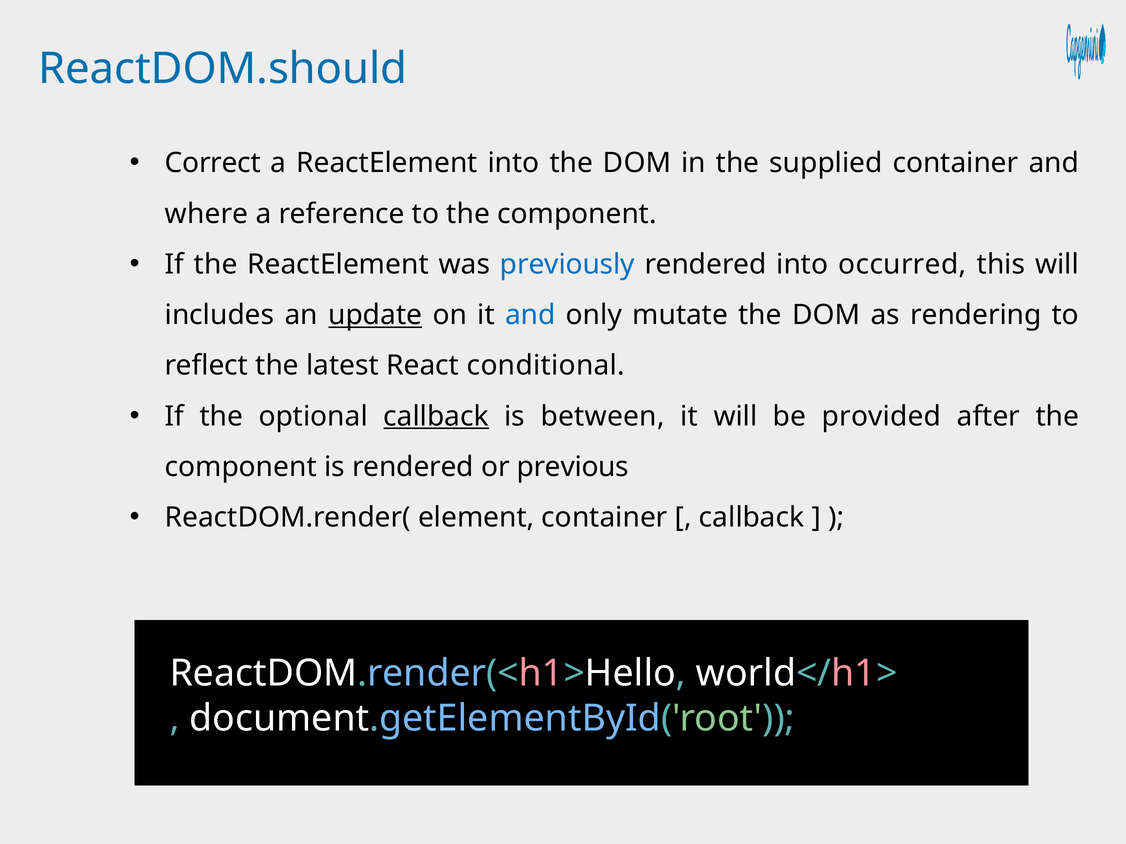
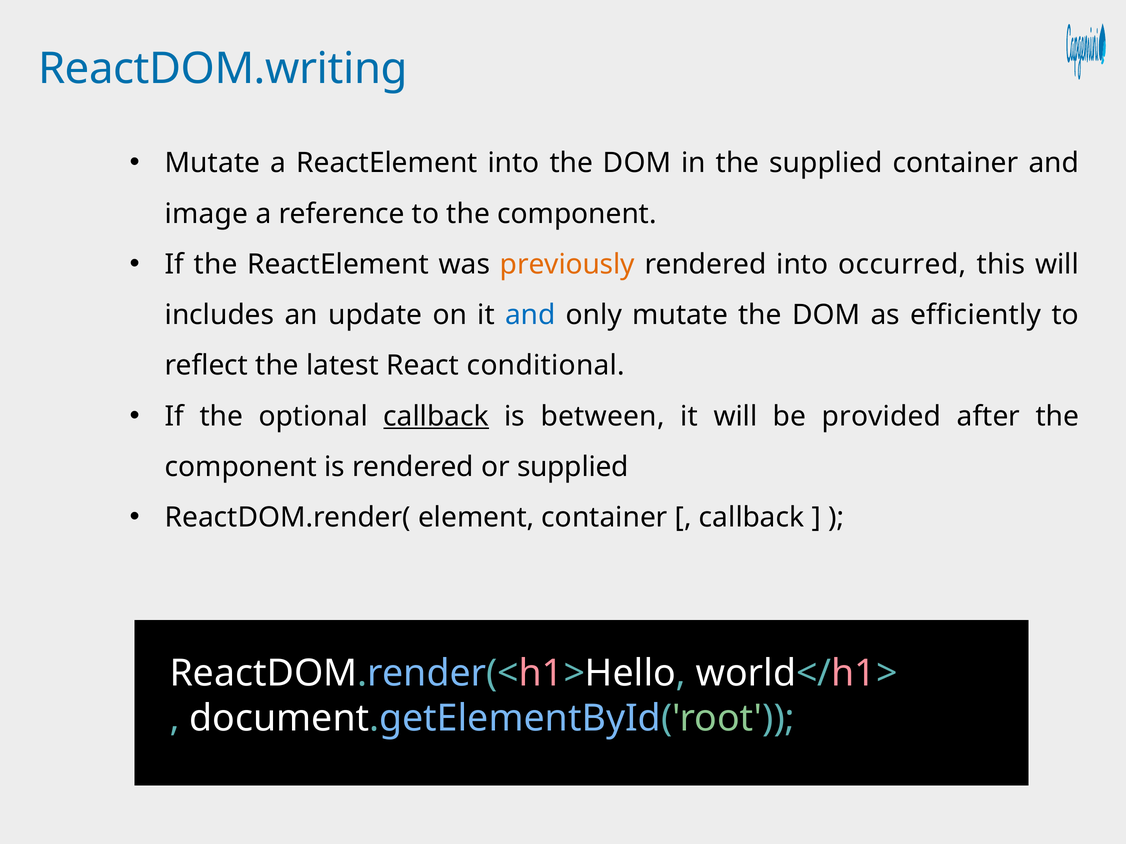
ReactDOM.should: ReactDOM.should -> ReactDOM.writing
Correct at (213, 163): Correct -> Mutate
where: where -> image
previously colour: blue -> orange
update underline: present -> none
rendering: rendering -> efficiently
or previous: previous -> supplied
